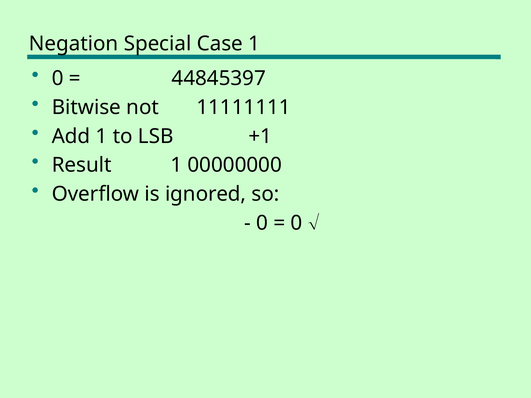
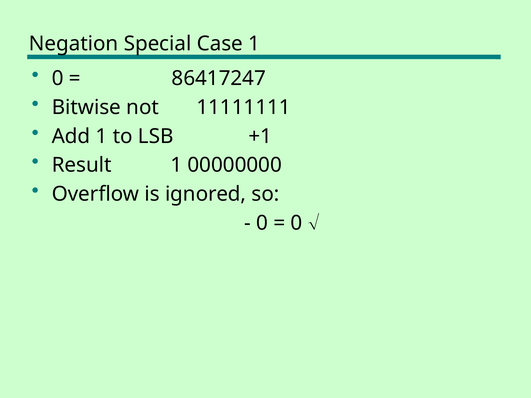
44845397: 44845397 -> 86417247
